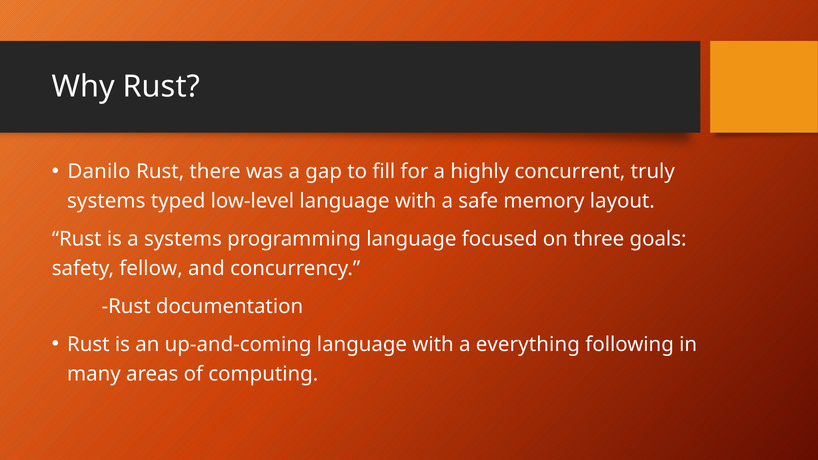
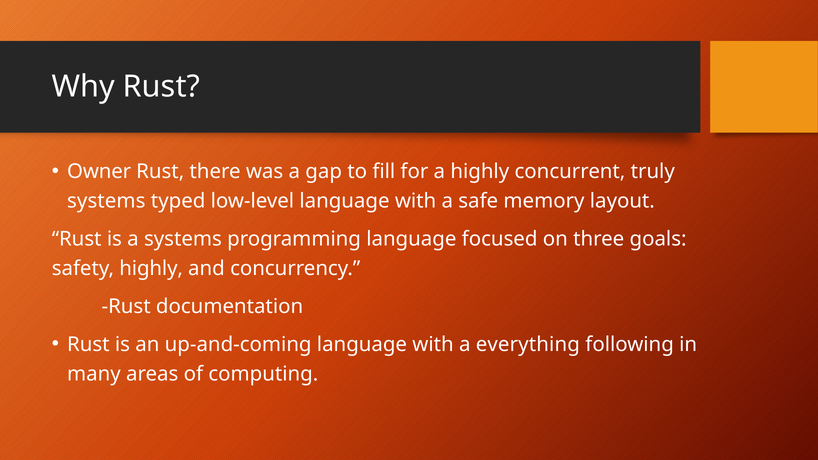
Danilo: Danilo -> Owner
safety fellow: fellow -> highly
